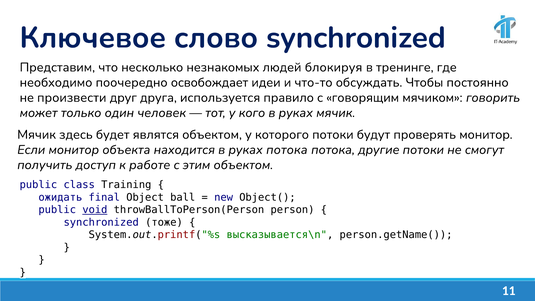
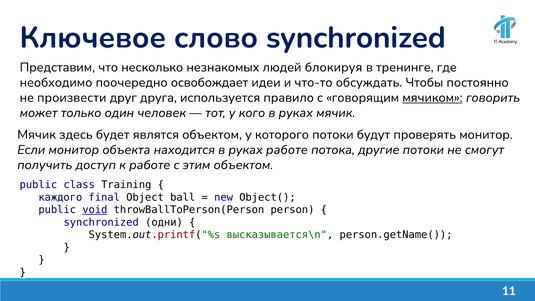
мячиком underline: none -> present
руках потока: потока -> работе
ожидать: ожидать -> каждого
тоже: тоже -> одни
